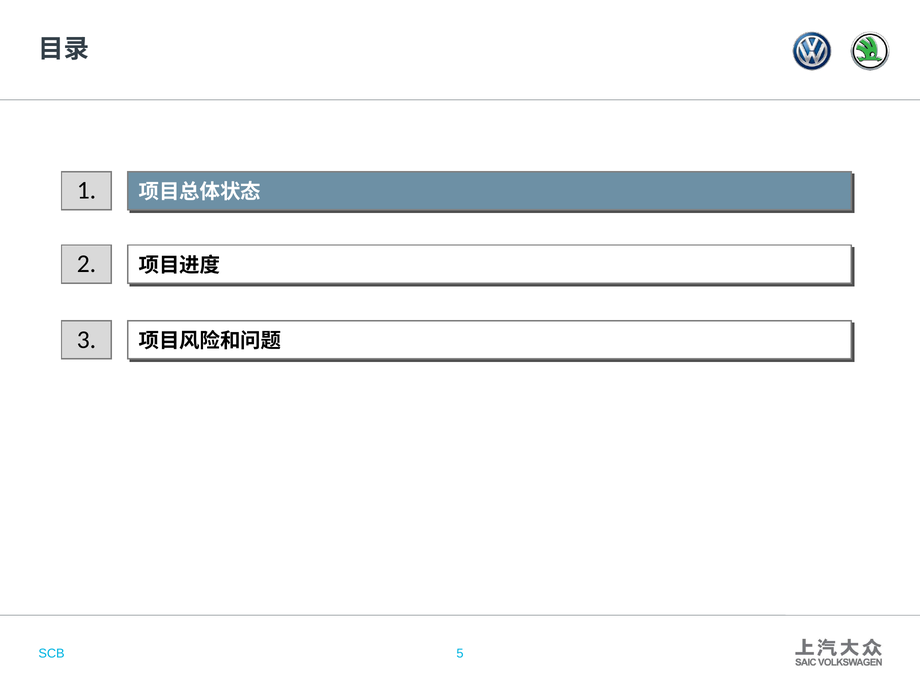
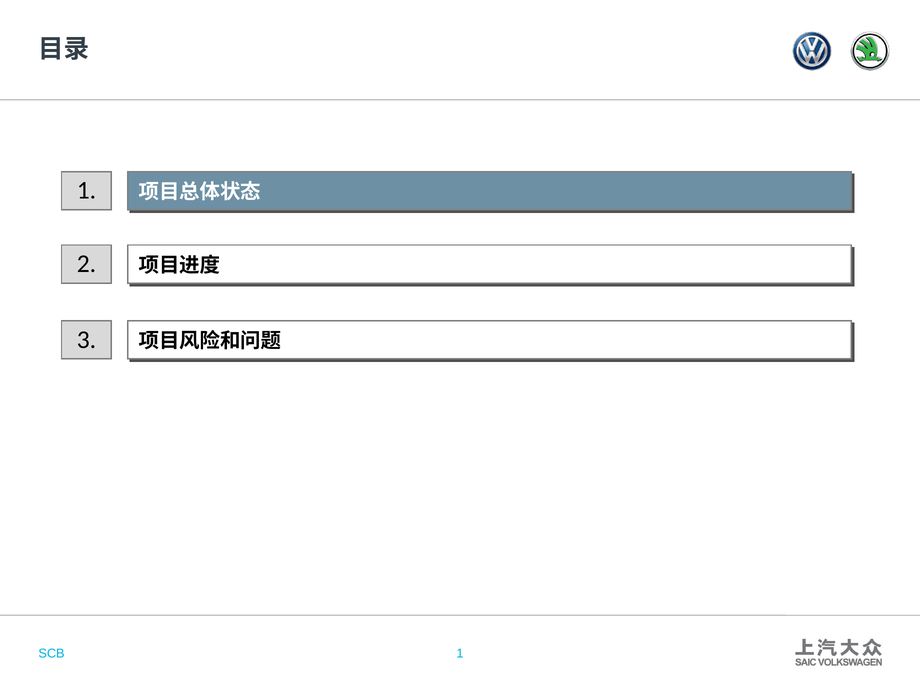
5 at (460, 654): 5 -> 1
